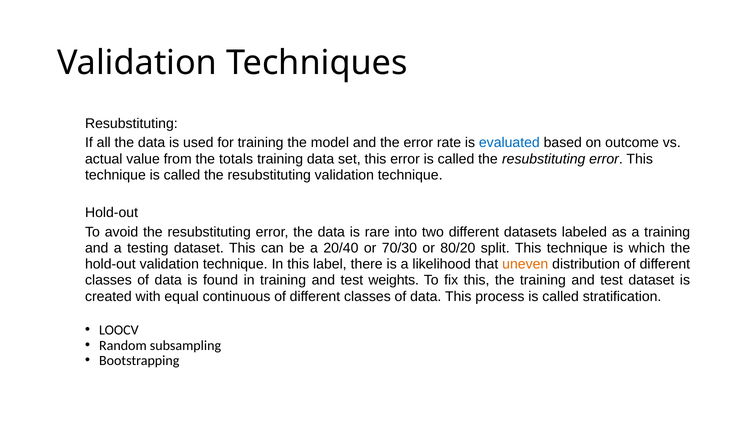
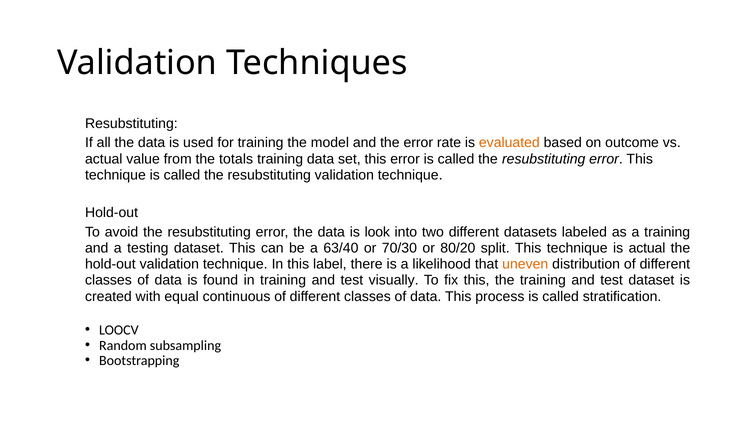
evaluated colour: blue -> orange
rare: rare -> look
20/40: 20/40 -> 63/40
is which: which -> actual
weights: weights -> visually
